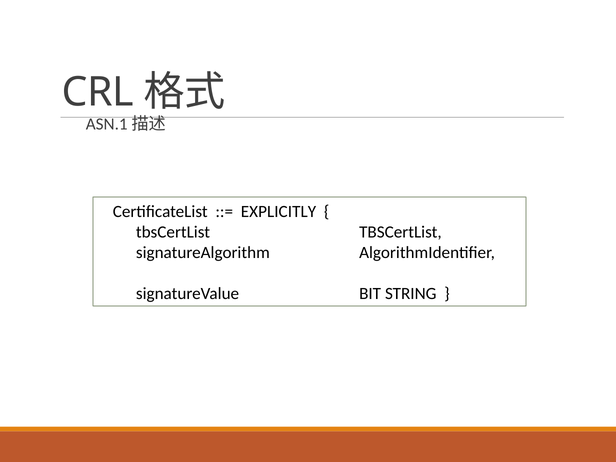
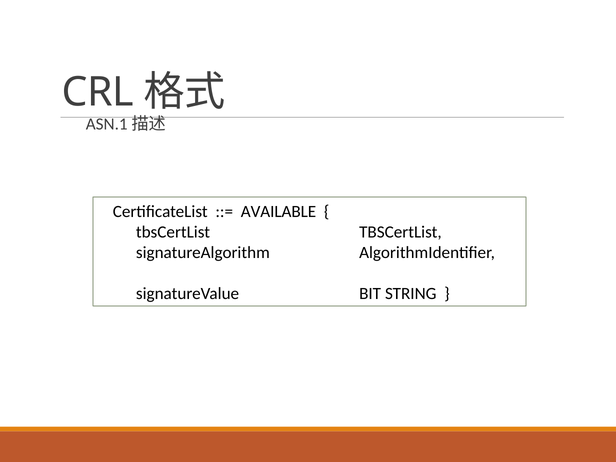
EXPLICITLY: EXPLICITLY -> AVAILABLE
